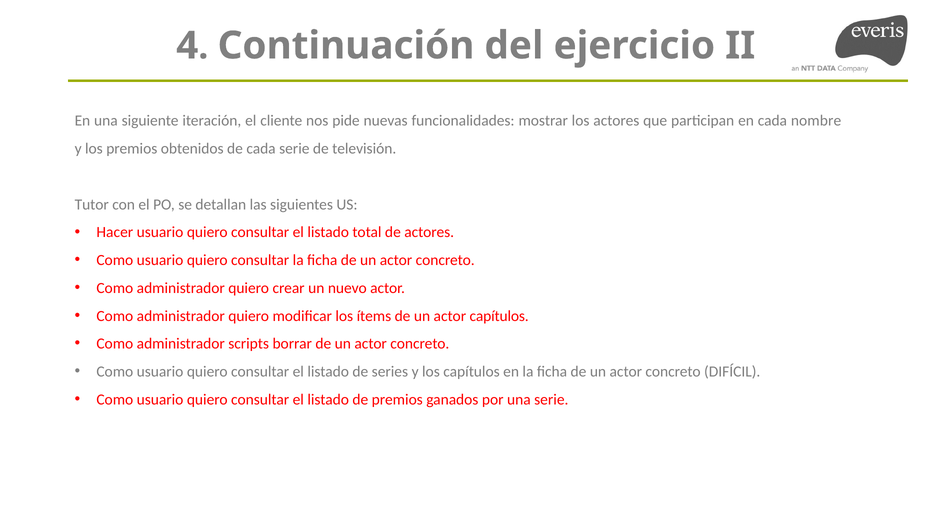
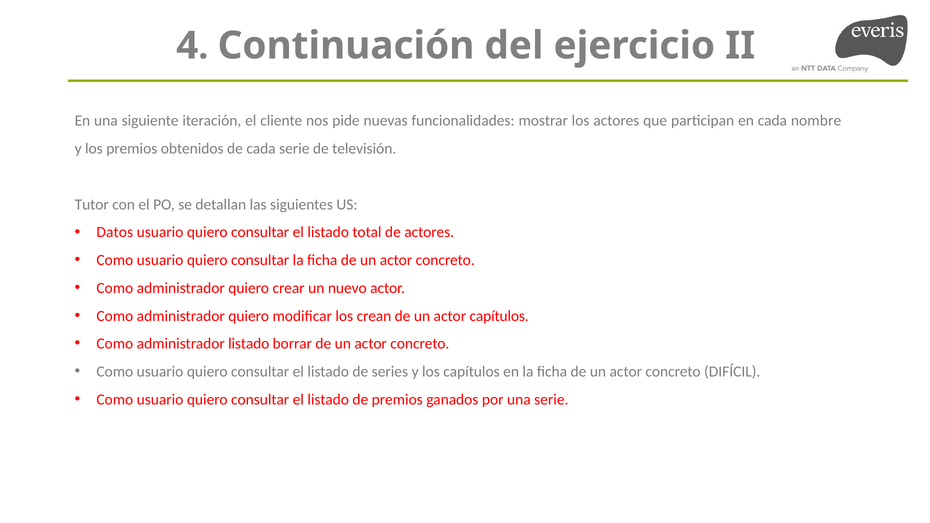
Hacer: Hacer -> Datos
ítems: ítems -> crean
administrador scripts: scripts -> listado
